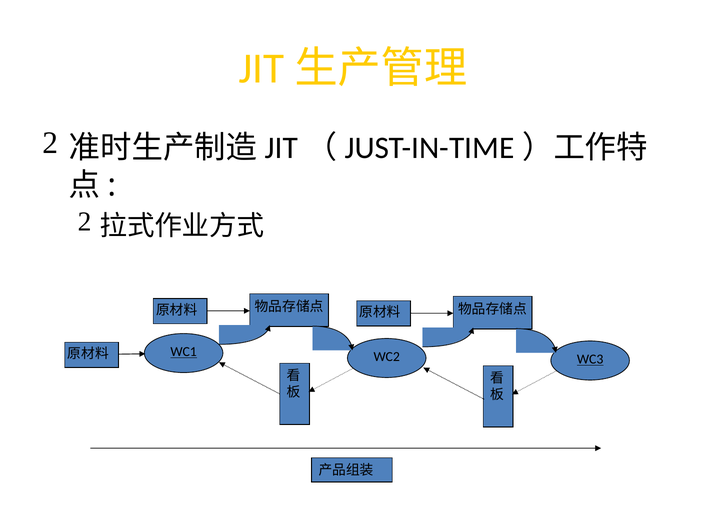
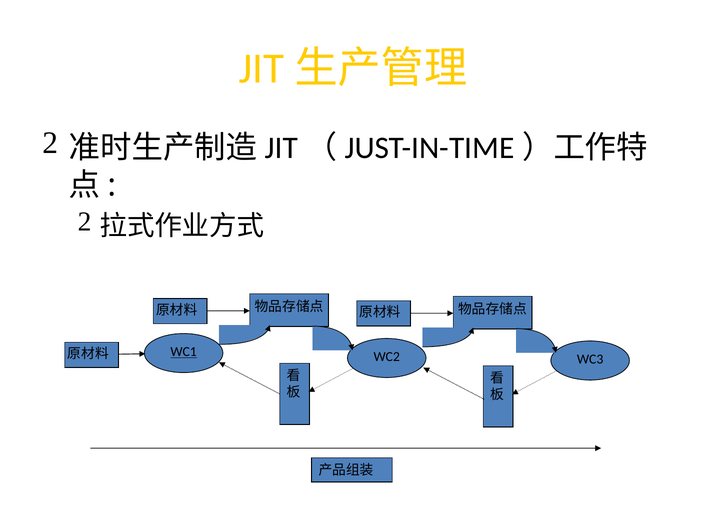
WC3 underline: present -> none
